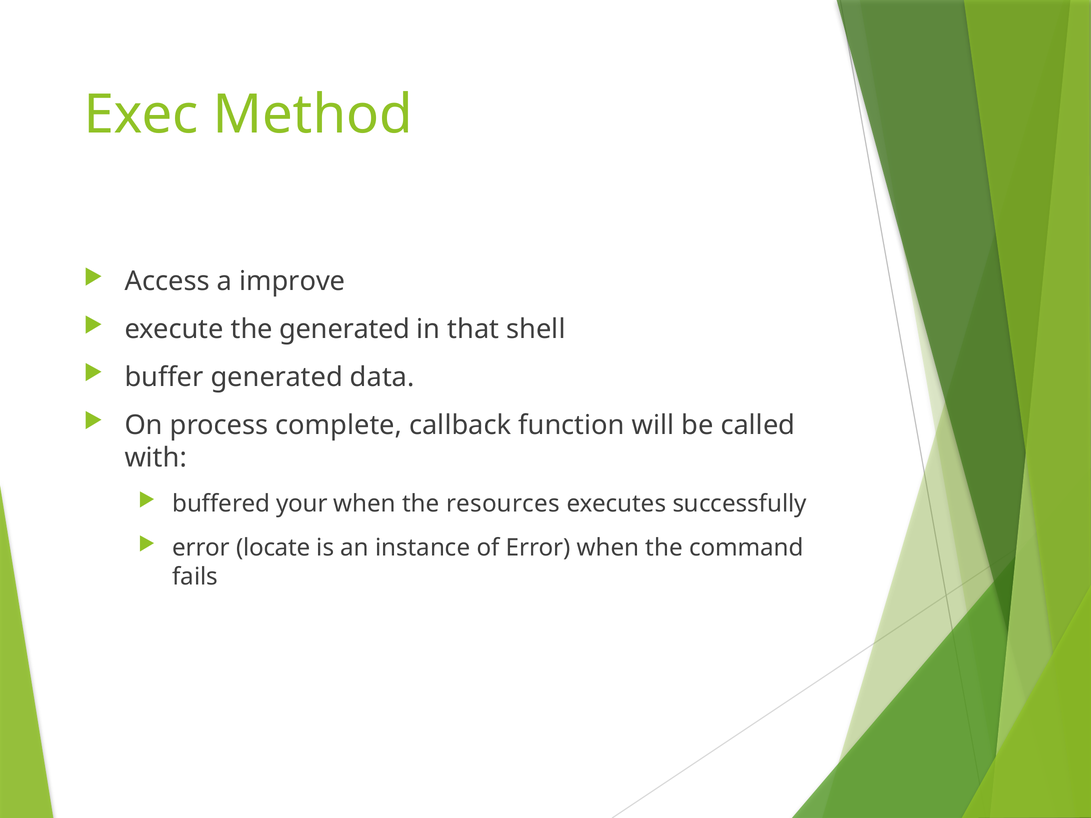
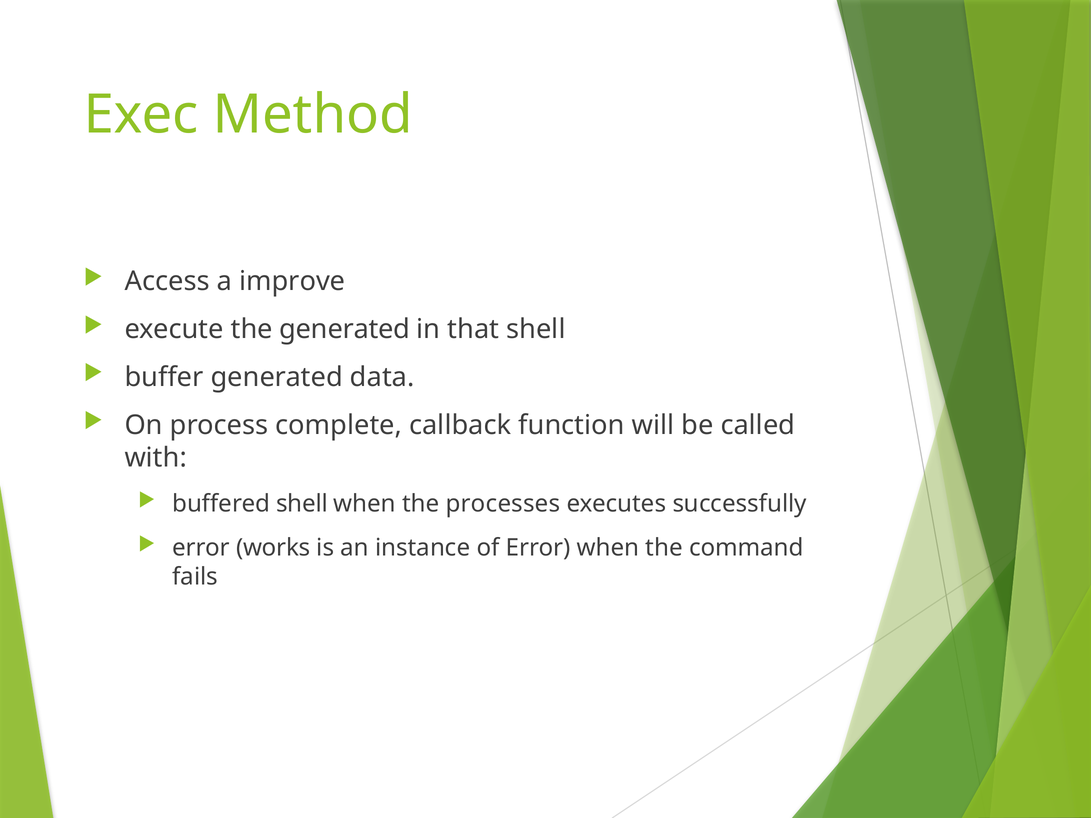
buffered your: your -> shell
resources: resources -> processes
locate: locate -> works
